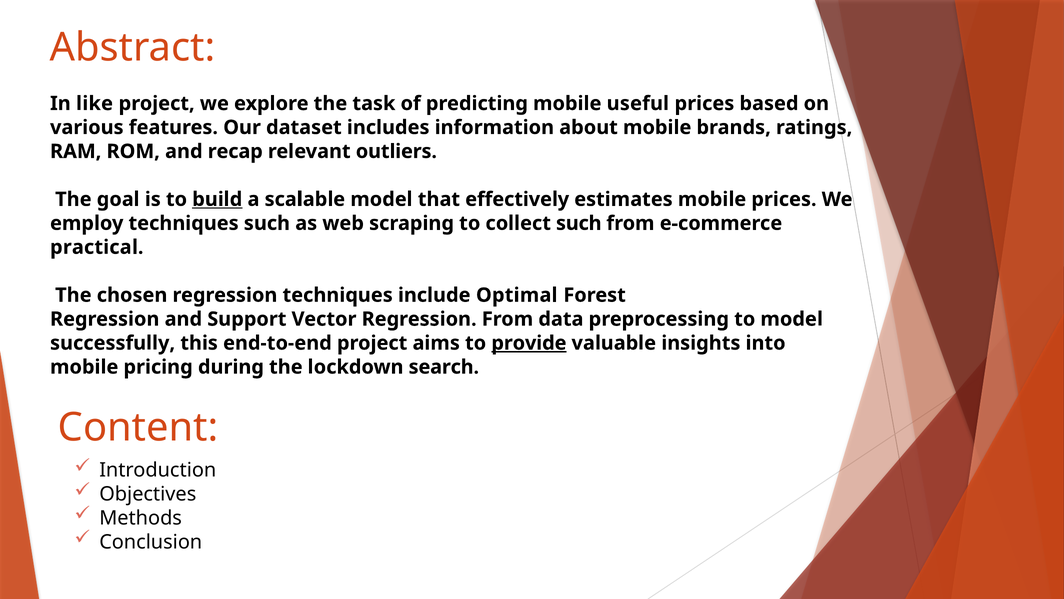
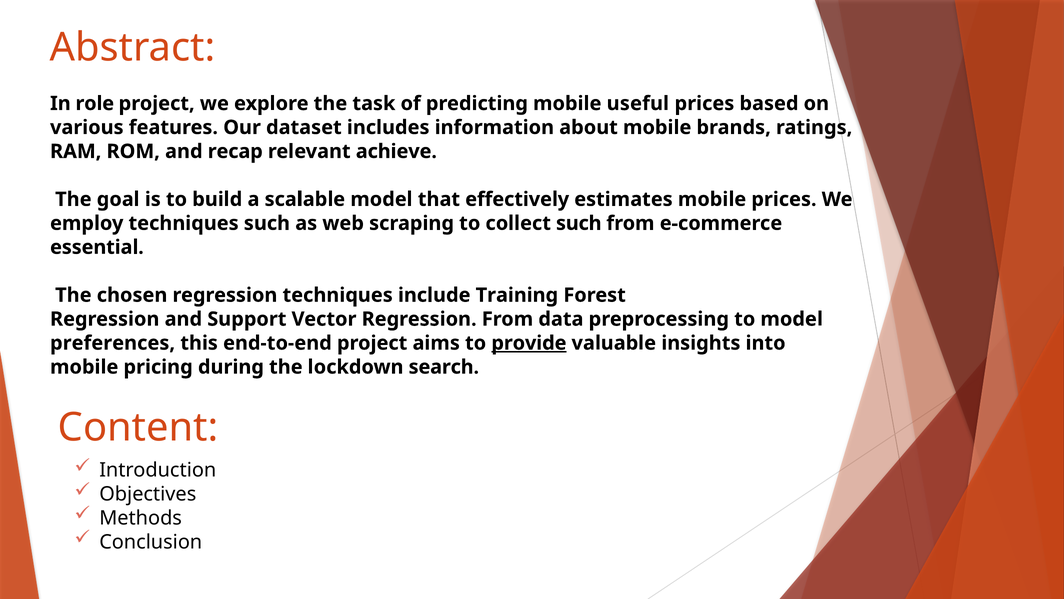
like: like -> role
outliers: outliers -> achieve
build underline: present -> none
practical: practical -> essential
Optimal: Optimal -> Training
successfully: successfully -> preferences
